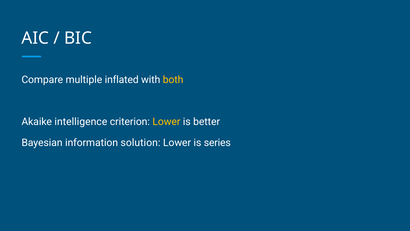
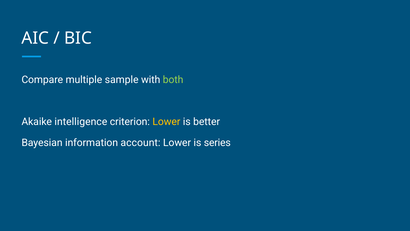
inflated: inflated -> sample
both colour: yellow -> light green
solution: solution -> account
